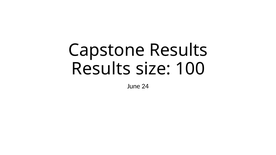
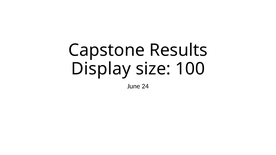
Results at (101, 69): Results -> Display
